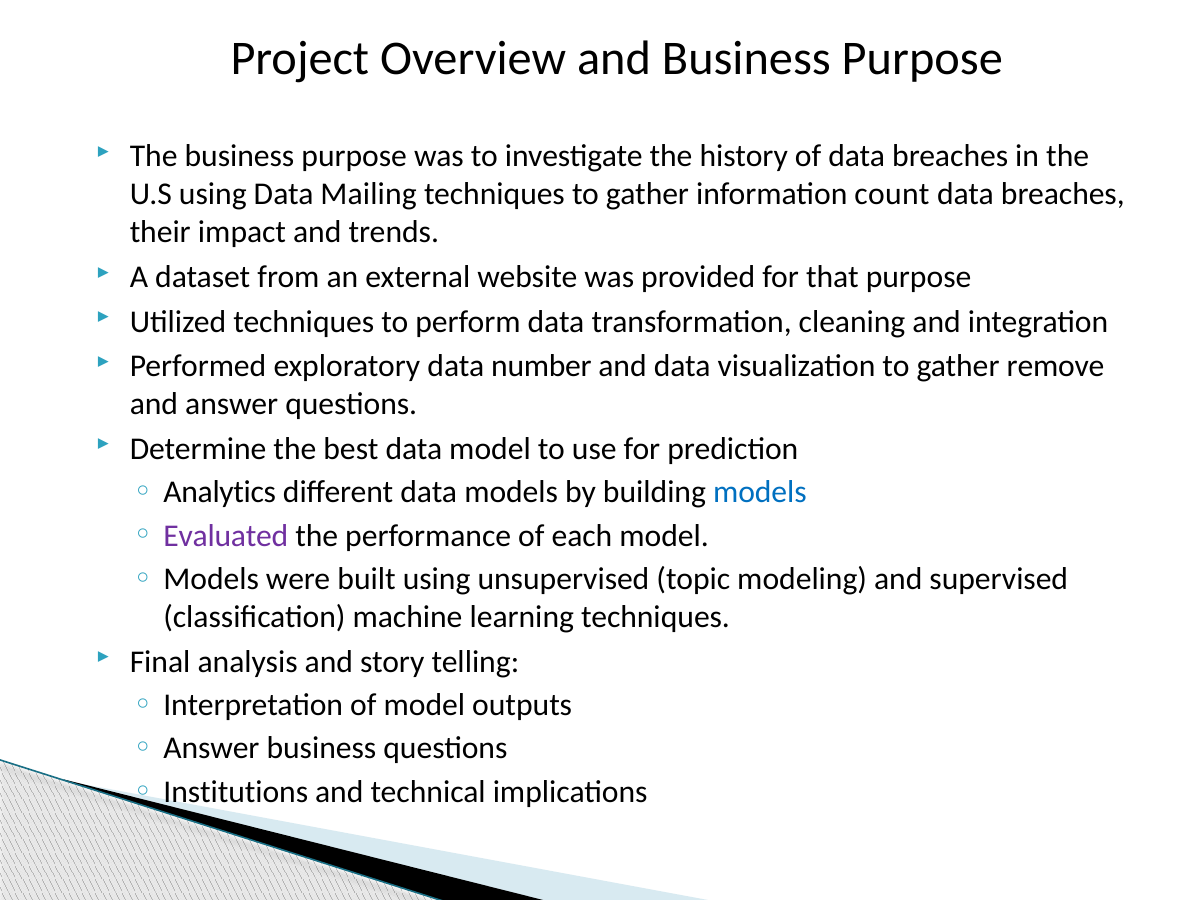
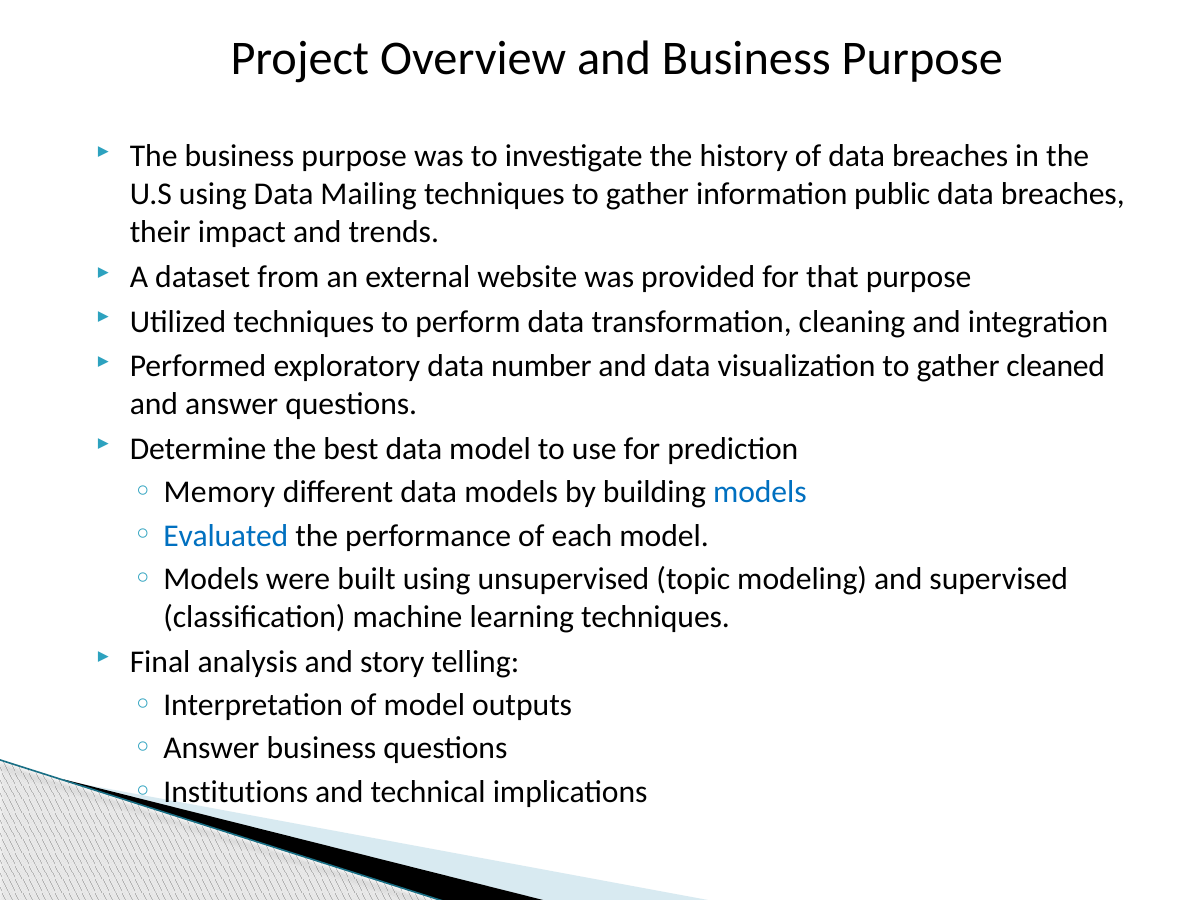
count: count -> public
remove: remove -> cleaned
Analytics: Analytics -> Memory
Evaluated colour: purple -> blue
